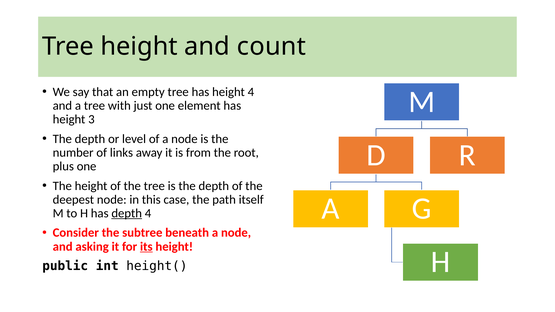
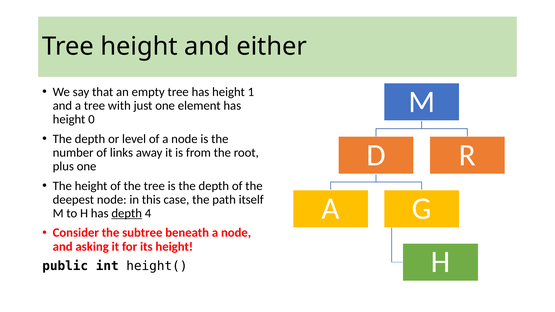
count: count -> either
height 4: 4 -> 1
3: 3 -> 0
its underline: present -> none
